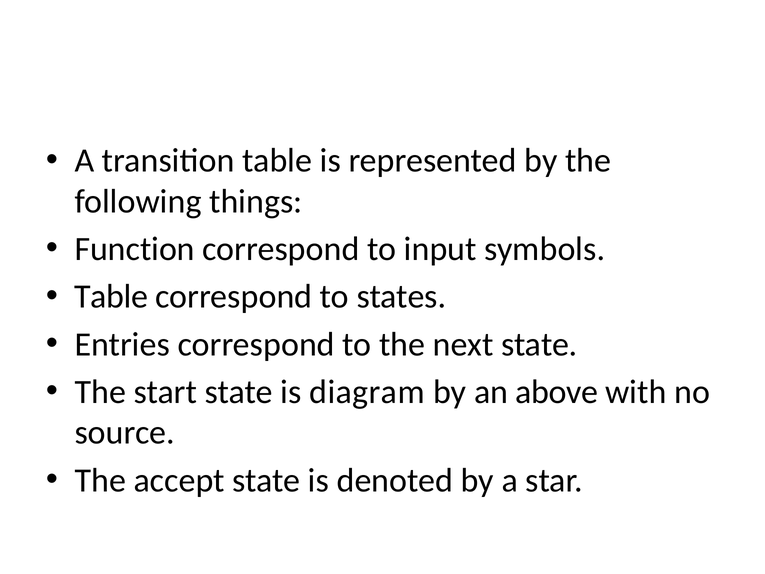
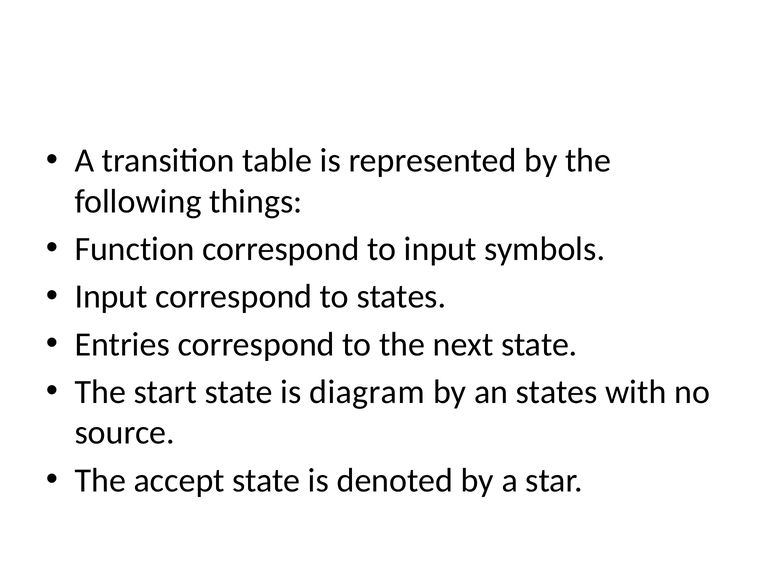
Table at (111, 297): Table -> Input
an above: above -> states
